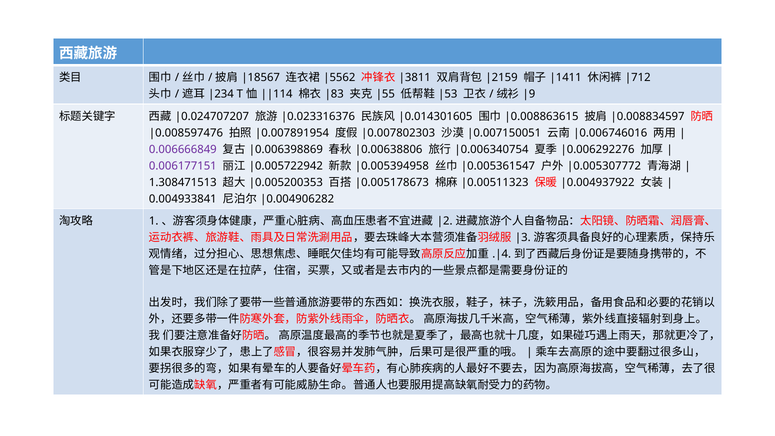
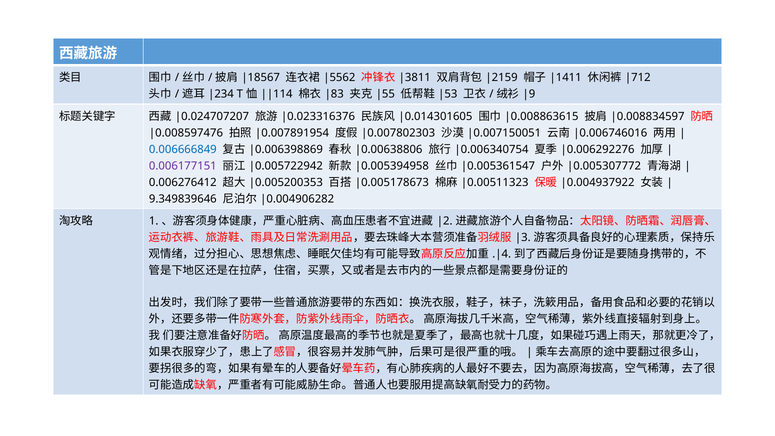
0.006666849 colour: purple -> blue
1.308471513: 1.308471513 -> 0.006276412
0.004933841: 0.004933841 -> 9.349839646
